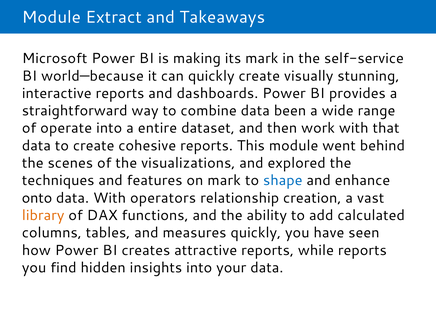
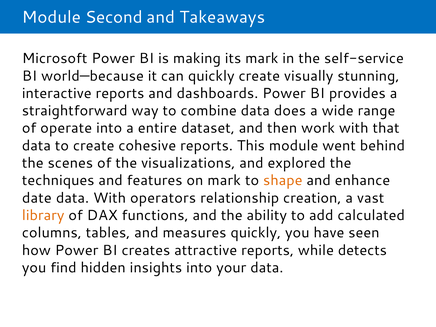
Extract: Extract -> Second
been: been -> does
shape colour: blue -> orange
onto: onto -> date
while reports: reports -> detects
